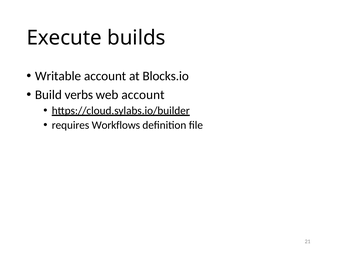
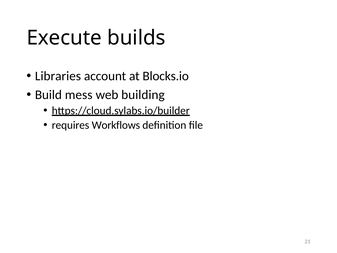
Writable: Writable -> Libraries
verbs: verbs -> mess
web account: account -> building
